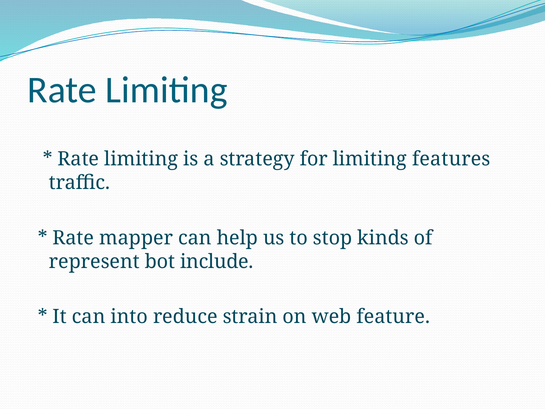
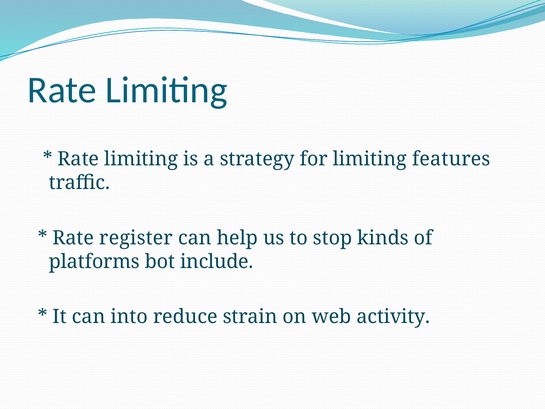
mapper: mapper -> register
represent: represent -> platforms
feature: feature -> activity
